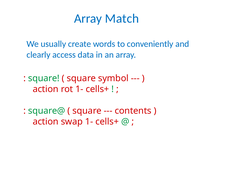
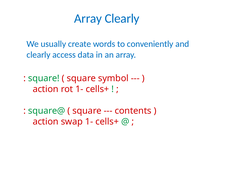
Array Match: Match -> Clearly
